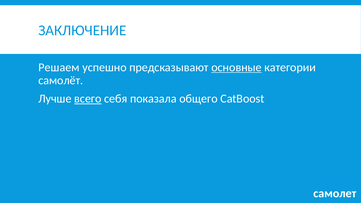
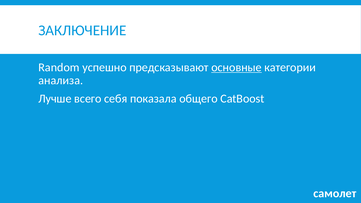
Решаем: Решаем -> Random
самолёт: самолёт -> анализа
всего underline: present -> none
